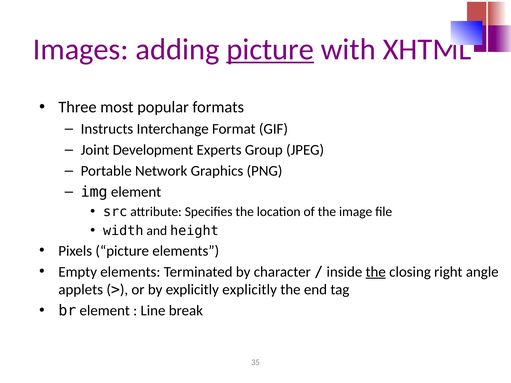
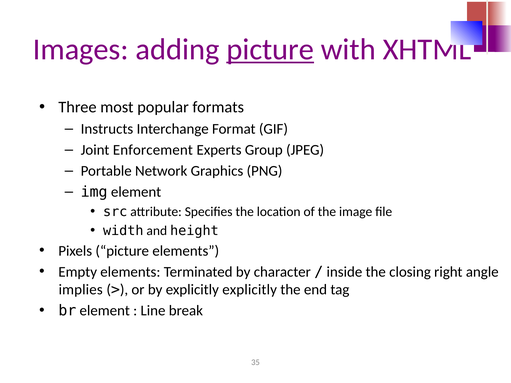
Development: Development -> Enforcement
the at (376, 272) underline: present -> none
applets: applets -> implies
